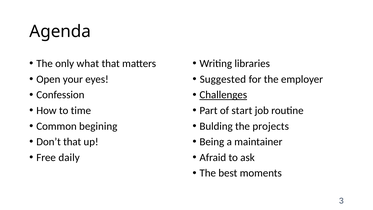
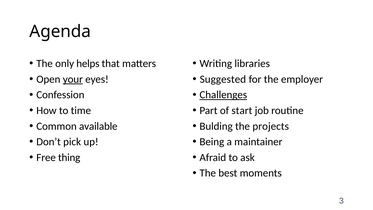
what: what -> helps
your underline: none -> present
begining: begining -> available
Don’t that: that -> pick
daily: daily -> thing
